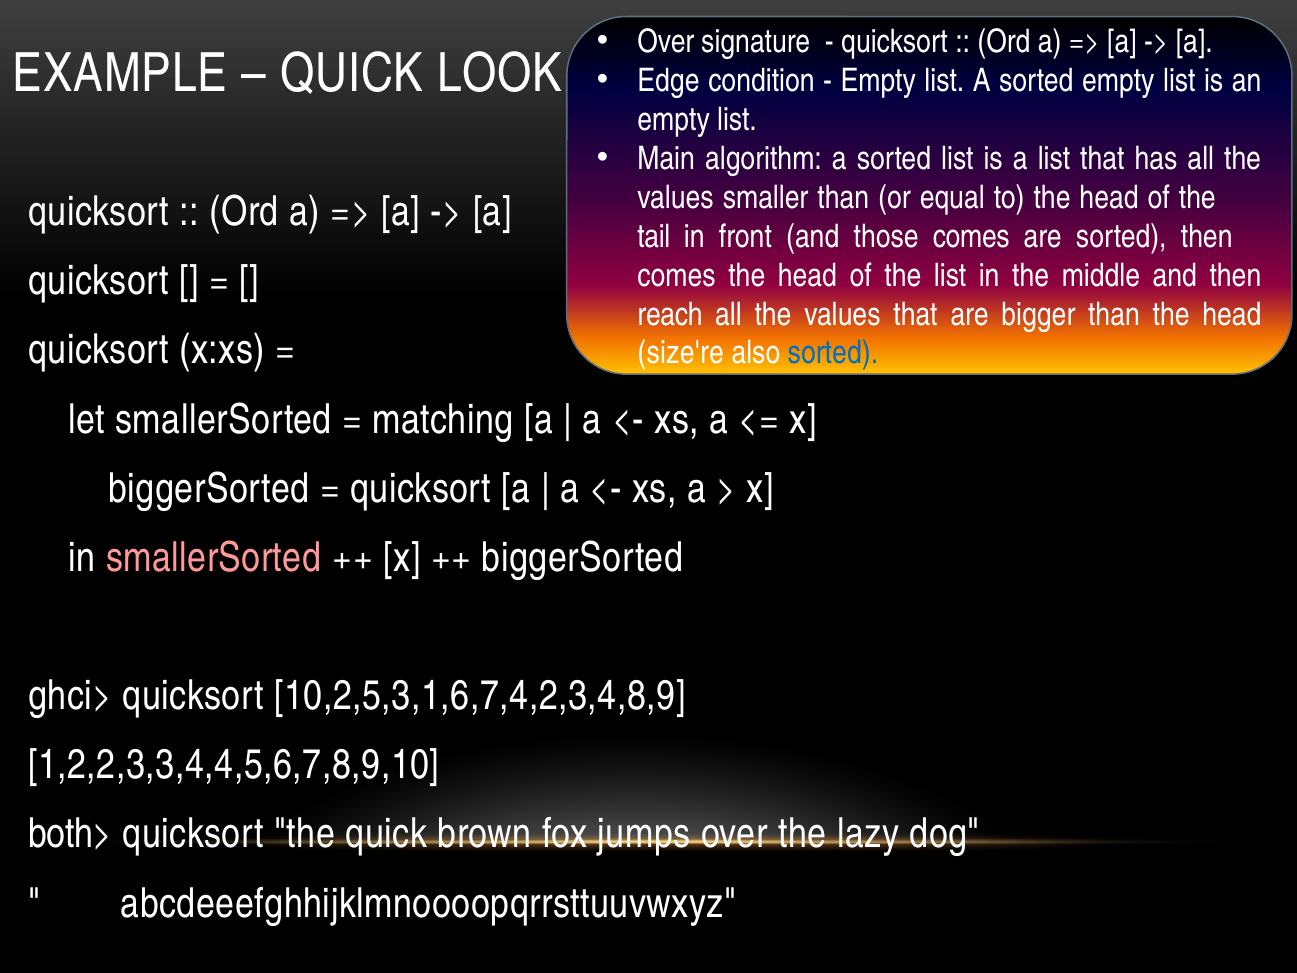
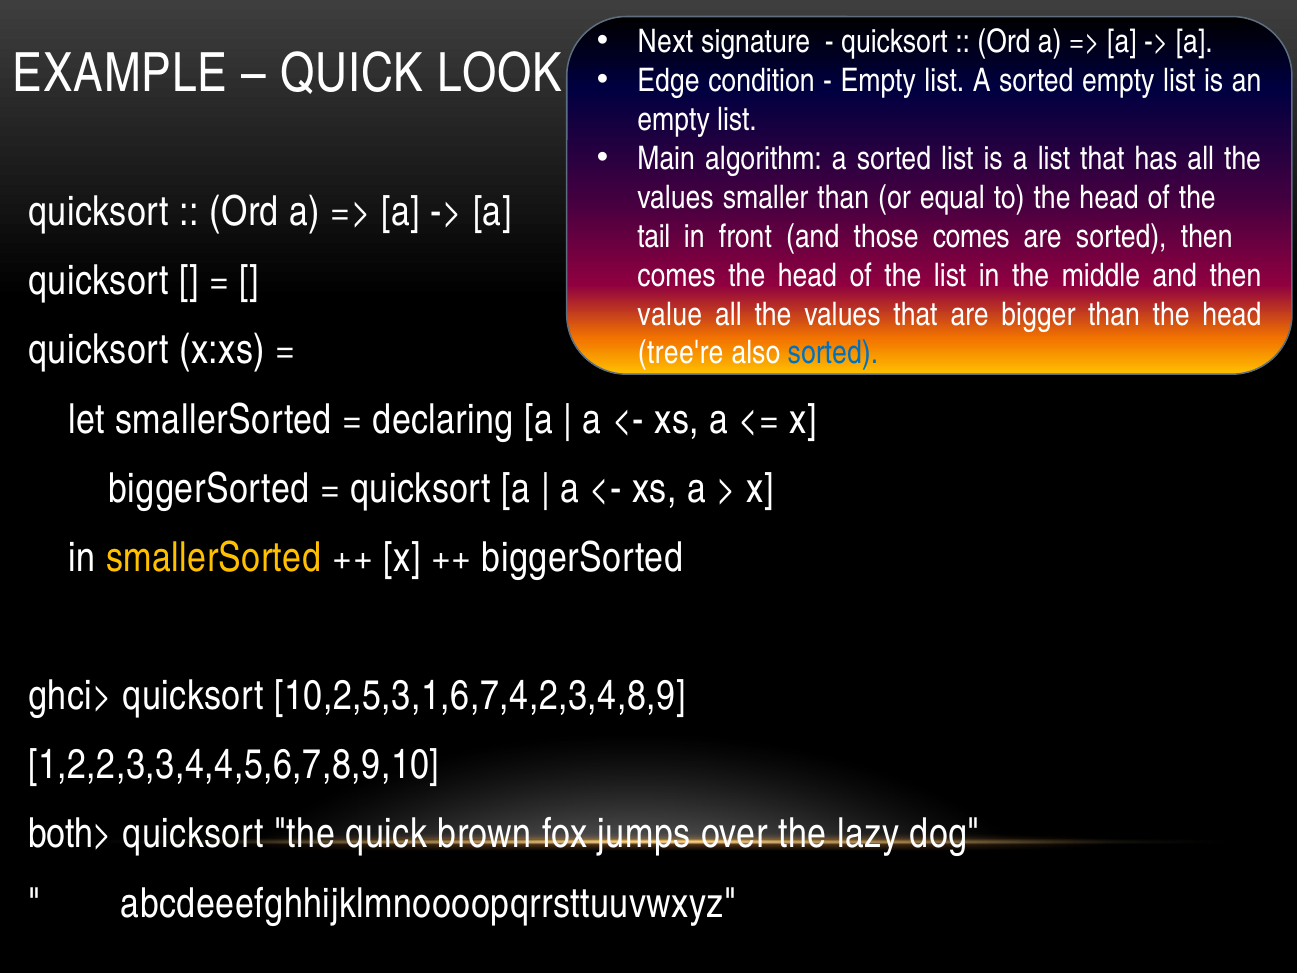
Over at (666, 42): Over -> Next
reach: reach -> value
size're: size're -> tree're
matching: matching -> declaring
smallerSorted at (214, 558) colour: pink -> yellow
